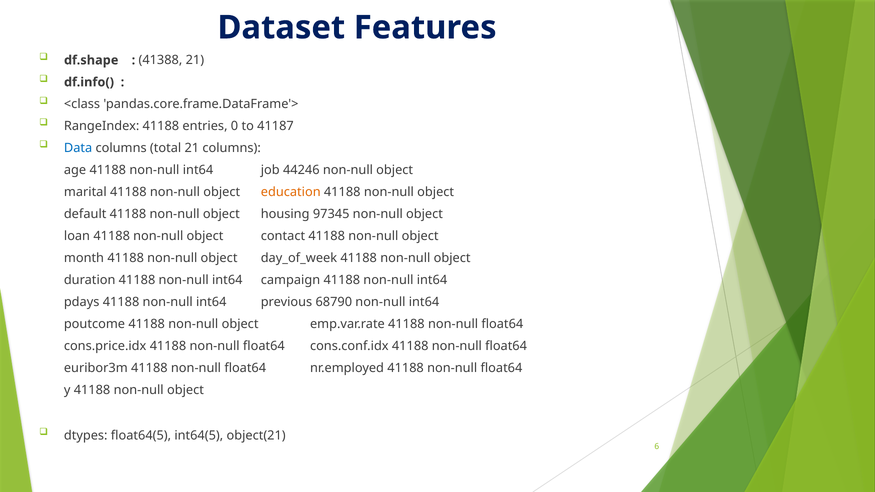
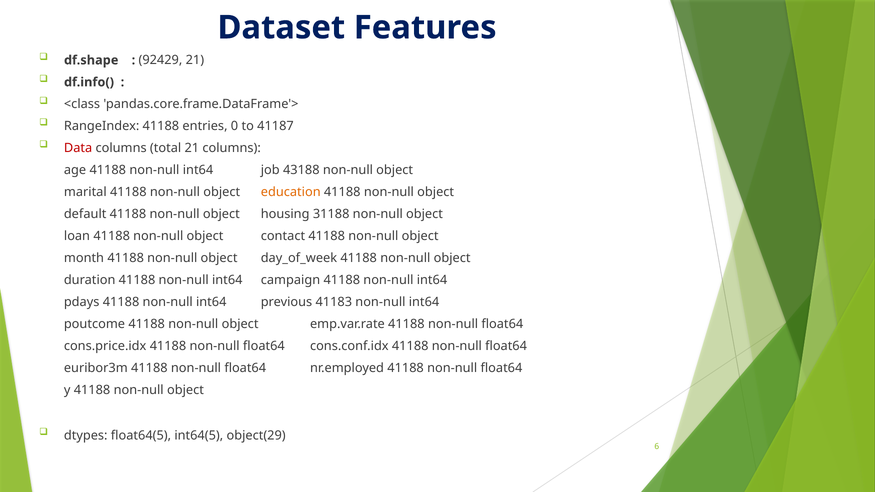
41388: 41388 -> 92429
Data colour: blue -> red
44246: 44246 -> 43188
97345: 97345 -> 31188
68790: 68790 -> 41183
object(21: object(21 -> object(29
